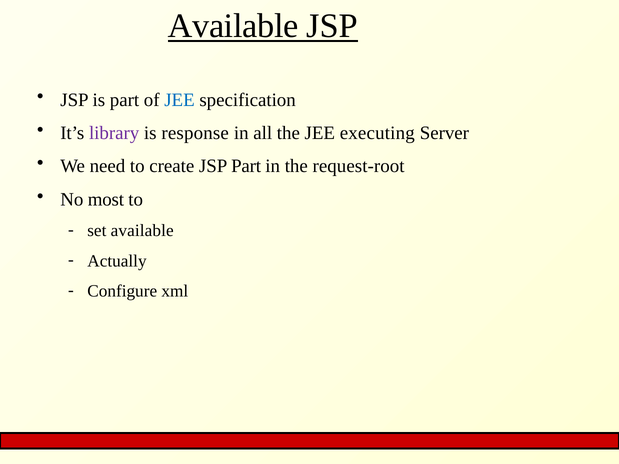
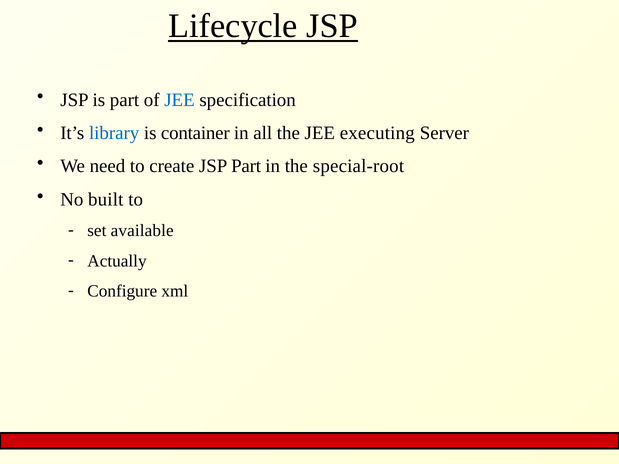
Available at (233, 26): Available -> Lifecycle
library colour: purple -> blue
response: response -> container
request-root: request-root -> special-root
most: most -> built
